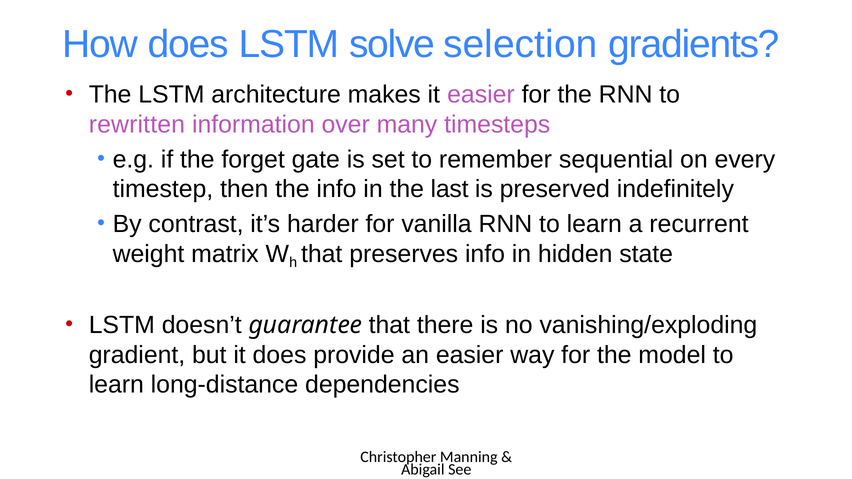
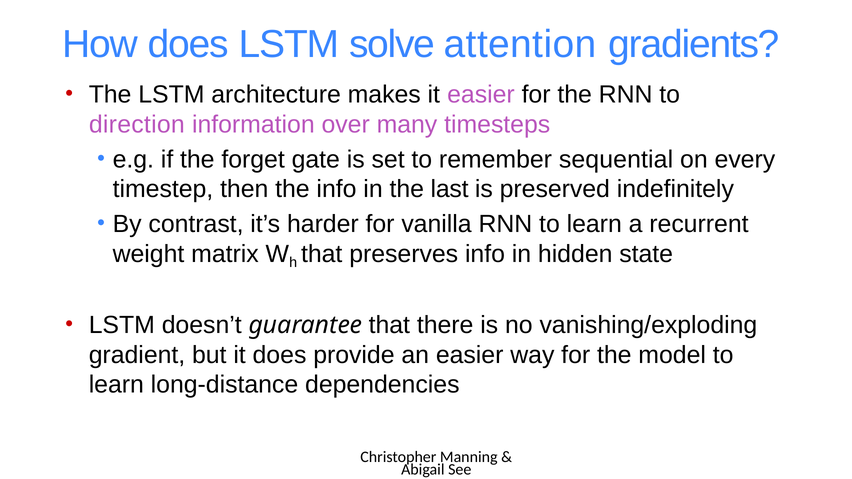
selection: selection -> attention
rewritten: rewritten -> direction
